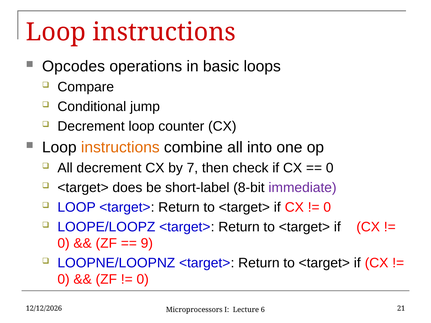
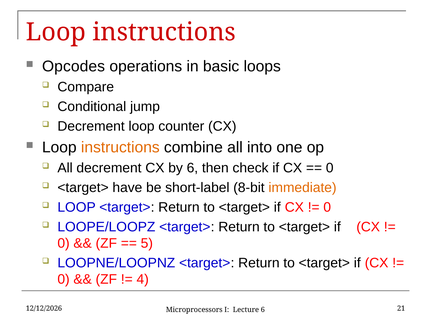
by 7: 7 -> 6
does: does -> have
immediate colour: purple -> orange
9: 9 -> 5
0 at (143, 280): 0 -> 4
